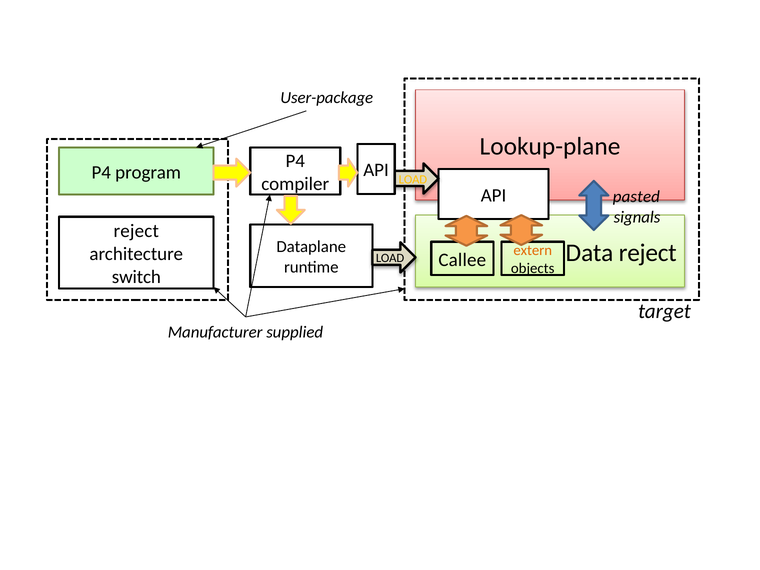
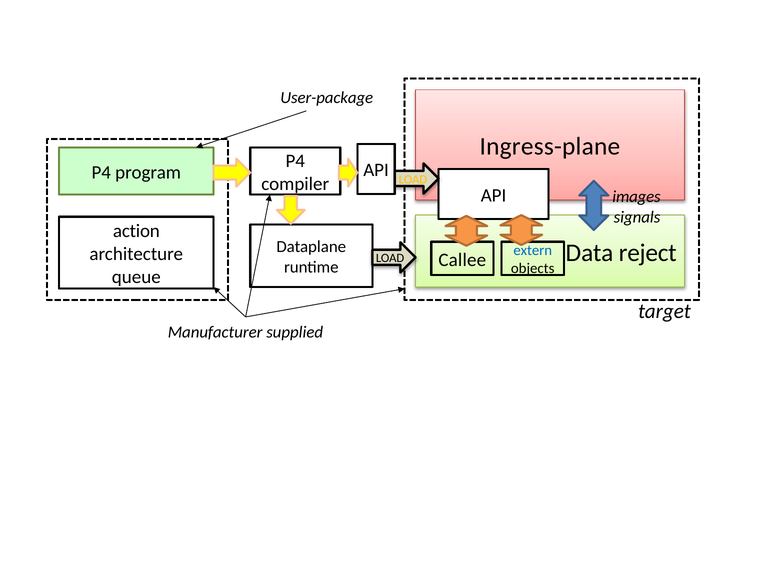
Lookup-plane: Lookup-plane -> Ingress-plane
pasted: pasted -> images
reject at (136, 231): reject -> action
extern colour: orange -> blue
switch: switch -> queue
